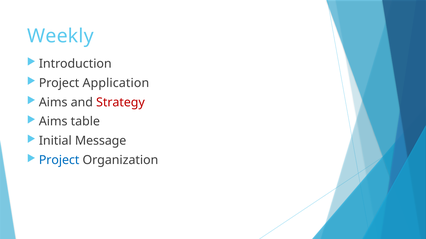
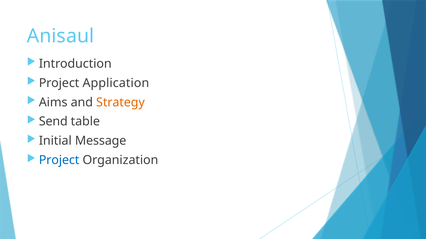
Weekly: Weekly -> Anisaul
Strategy colour: red -> orange
Aims at (53, 122): Aims -> Send
